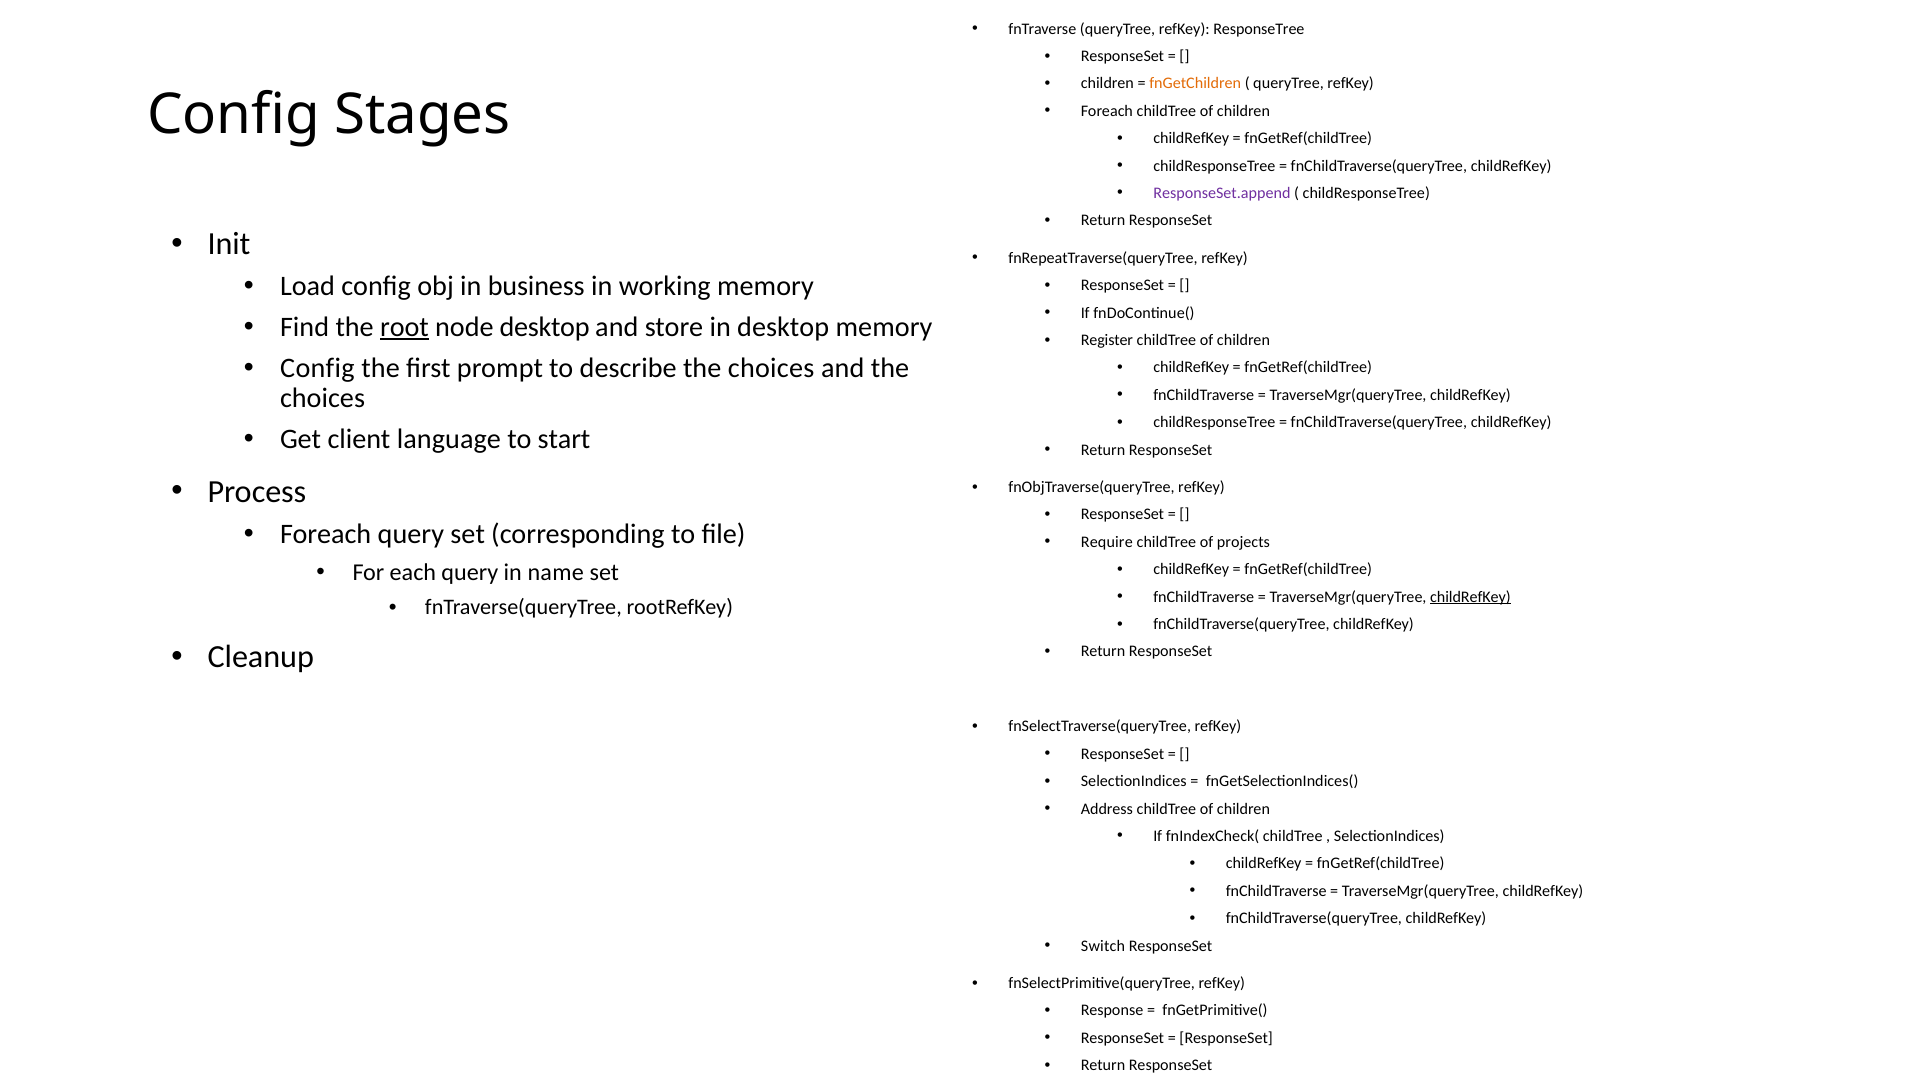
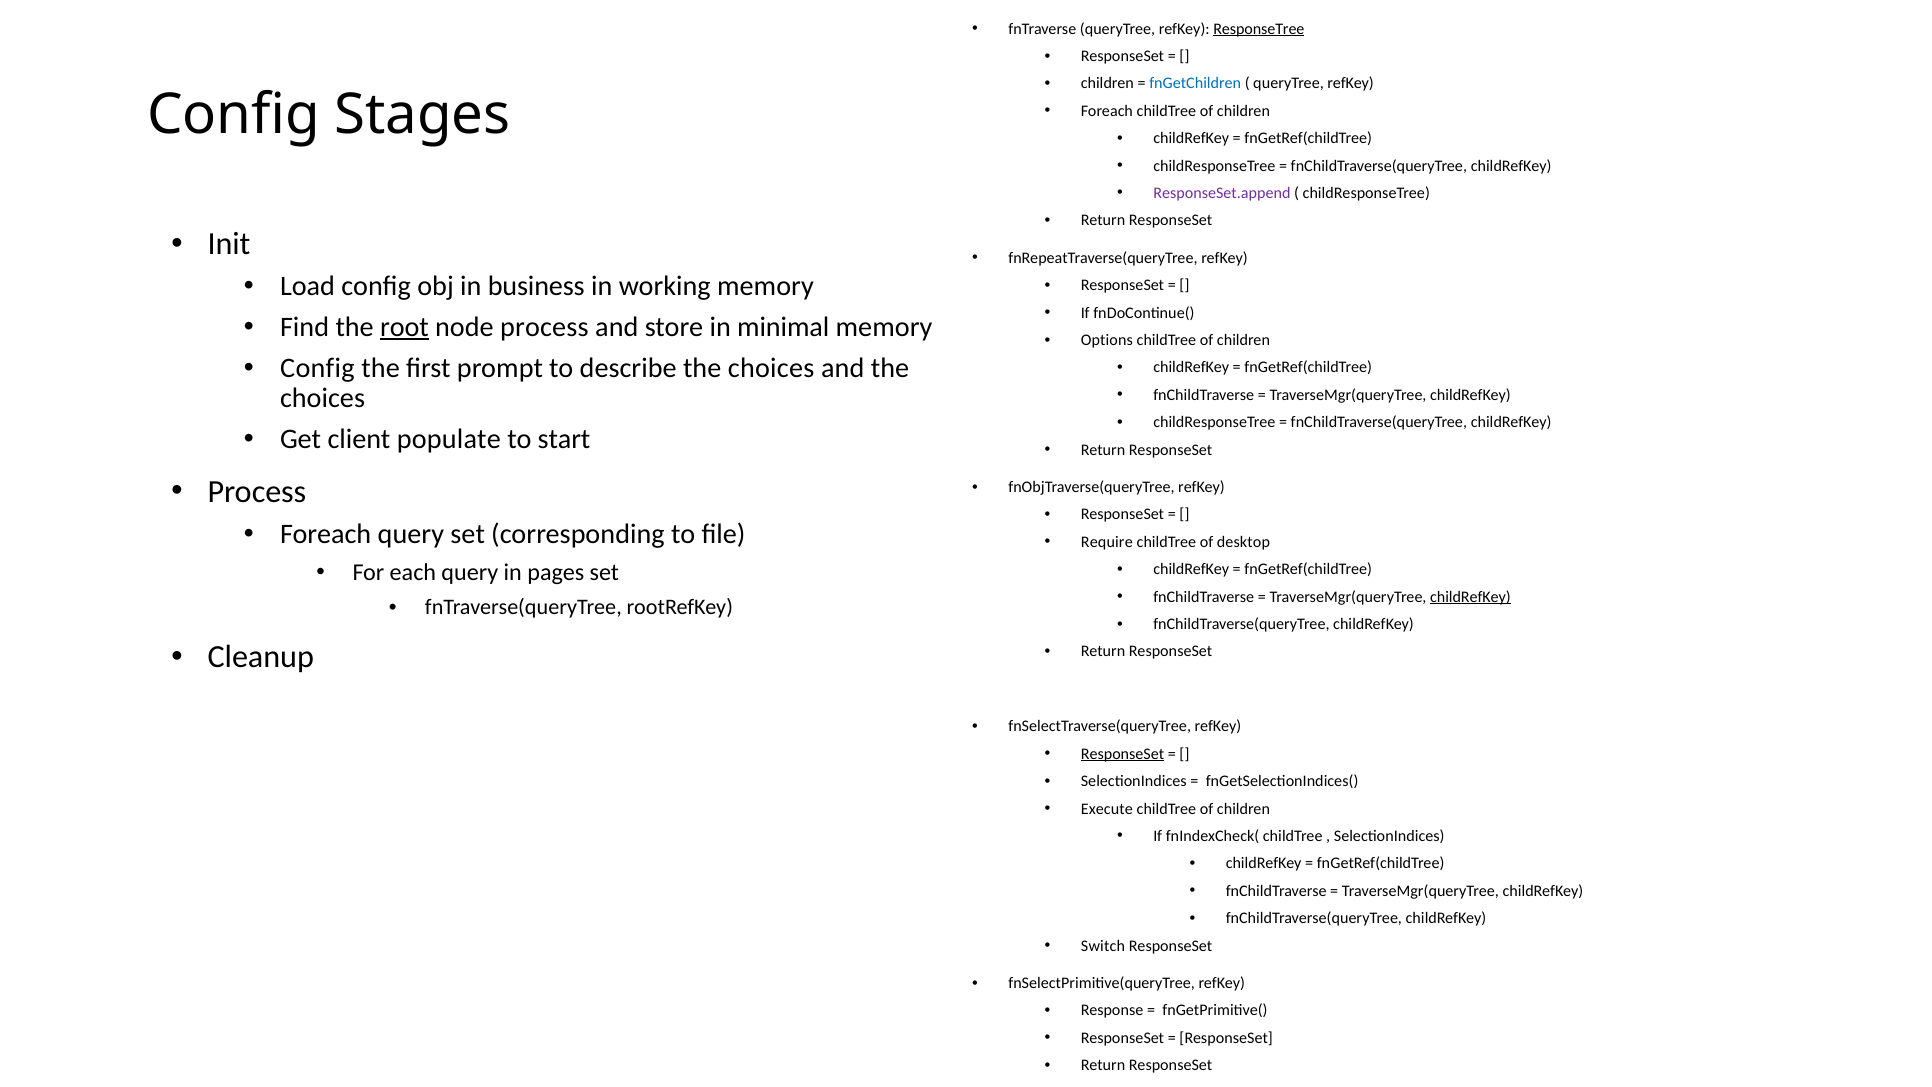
ResponseTree underline: none -> present
fnGetChildren colour: orange -> blue
node desktop: desktop -> process
in desktop: desktop -> minimal
Register: Register -> Options
language: language -> populate
projects: projects -> desktop
name: name -> pages
ResponseSet at (1122, 754) underline: none -> present
Address: Address -> Execute
